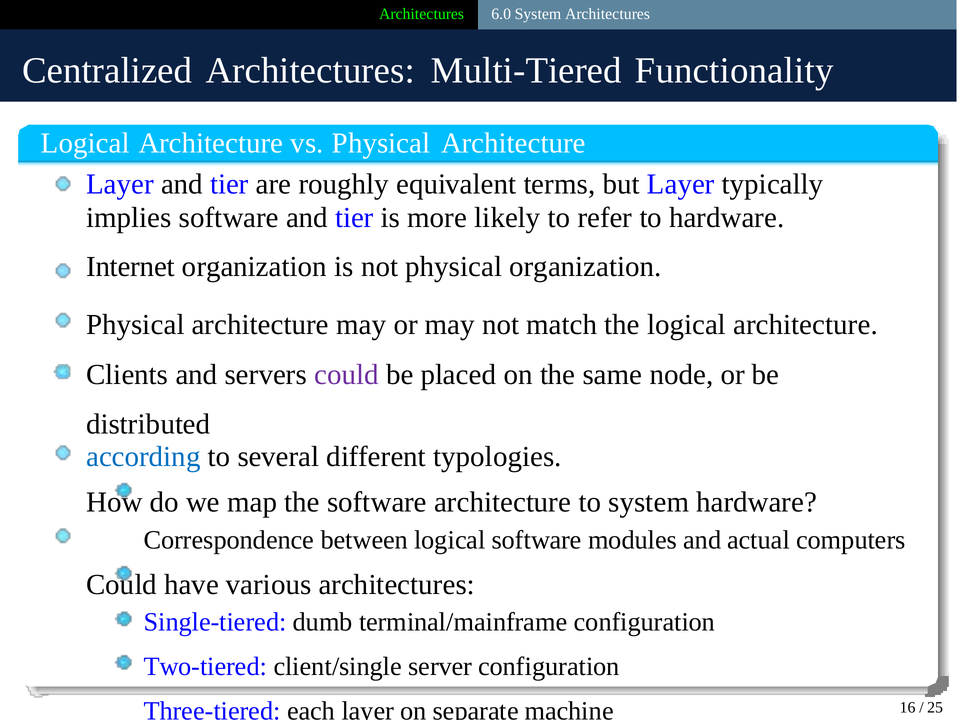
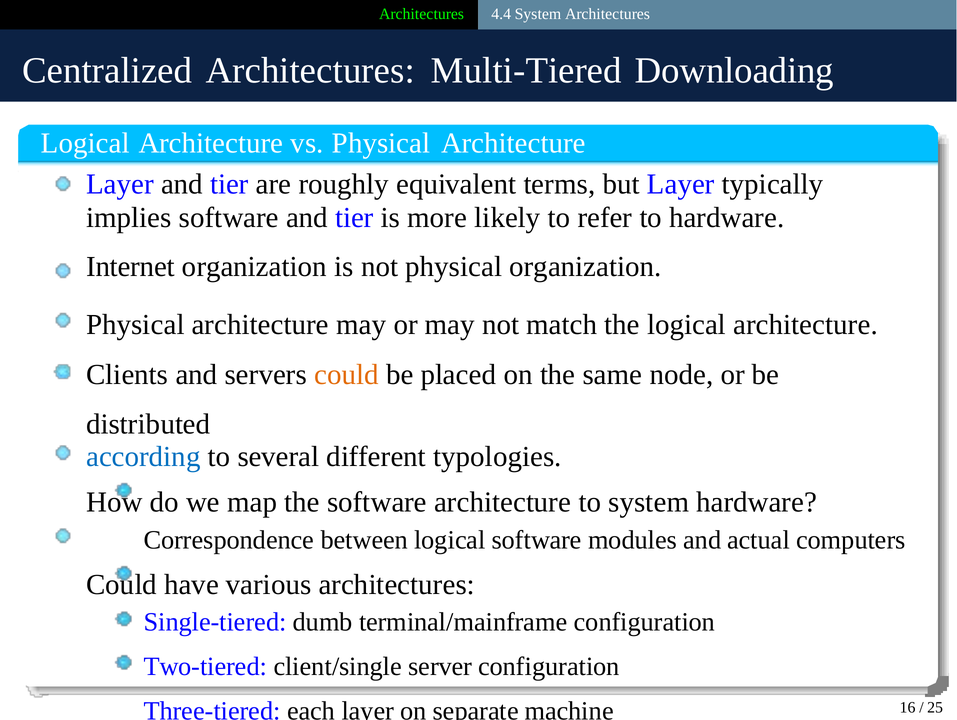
6.0: 6.0 -> 4.4
Functionality: Functionality -> Downloading
could at (346, 374) colour: purple -> orange
